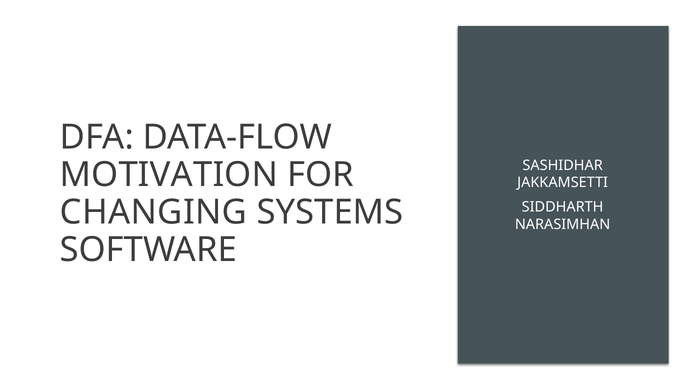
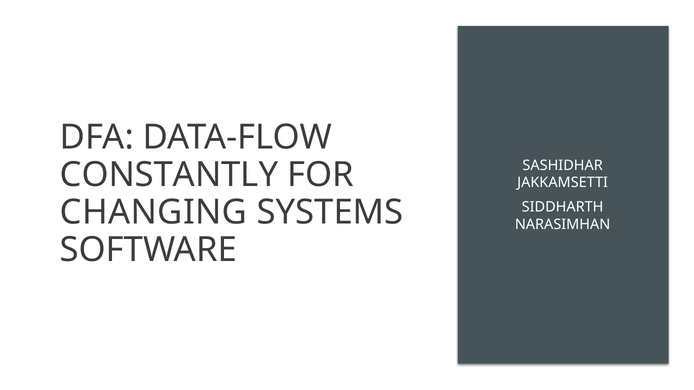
MOTIVATION: MOTIVATION -> CONSTANTLY
